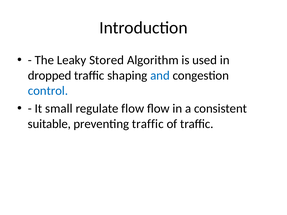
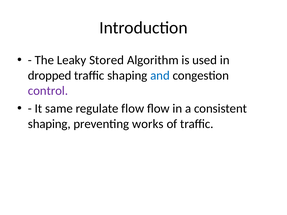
control colour: blue -> purple
small: small -> same
suitable at (49, 124): suitable -> shaping
preventing traffic: traffic -> works
